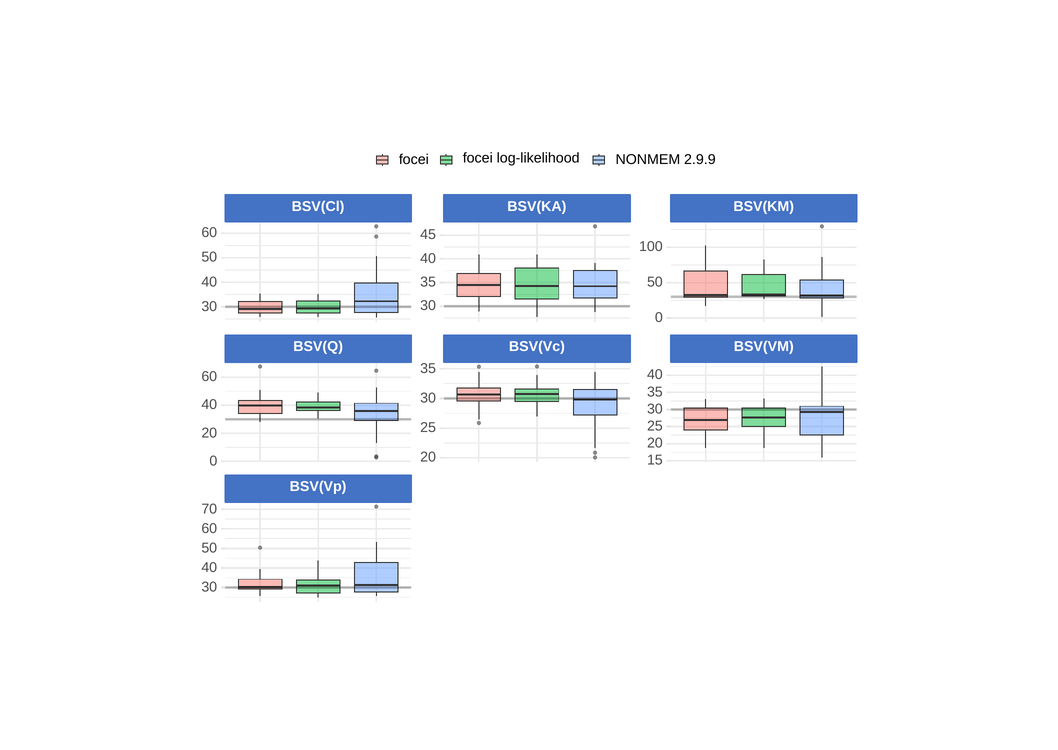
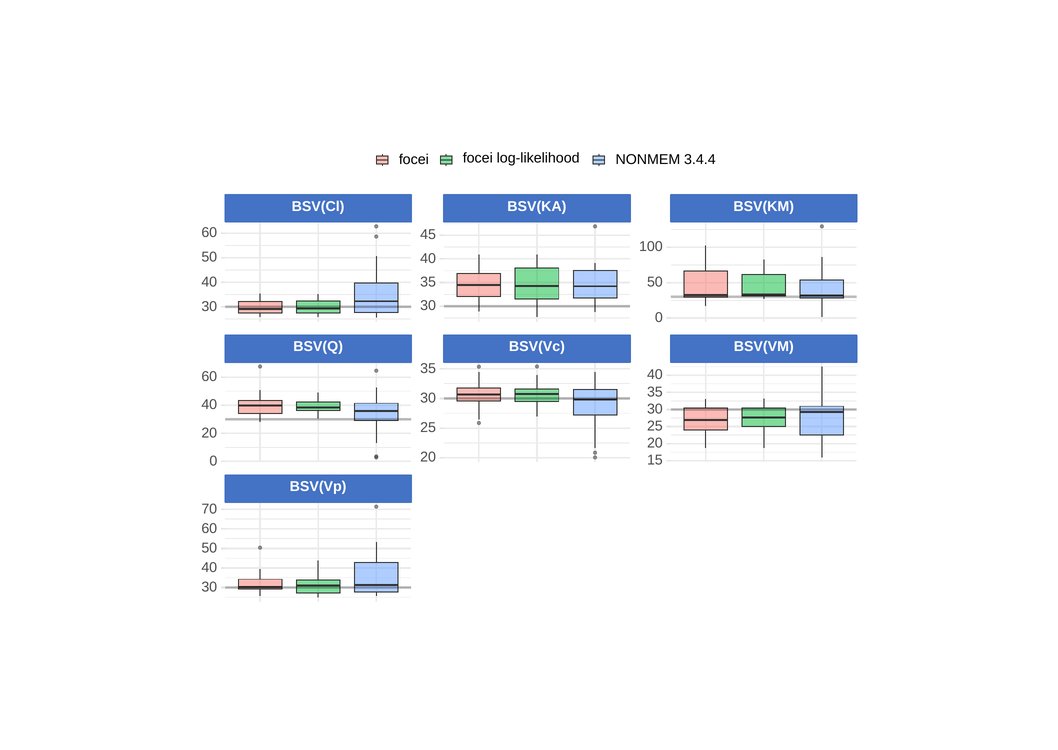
2.9.9: 2.9.9 -> 3.4.4
